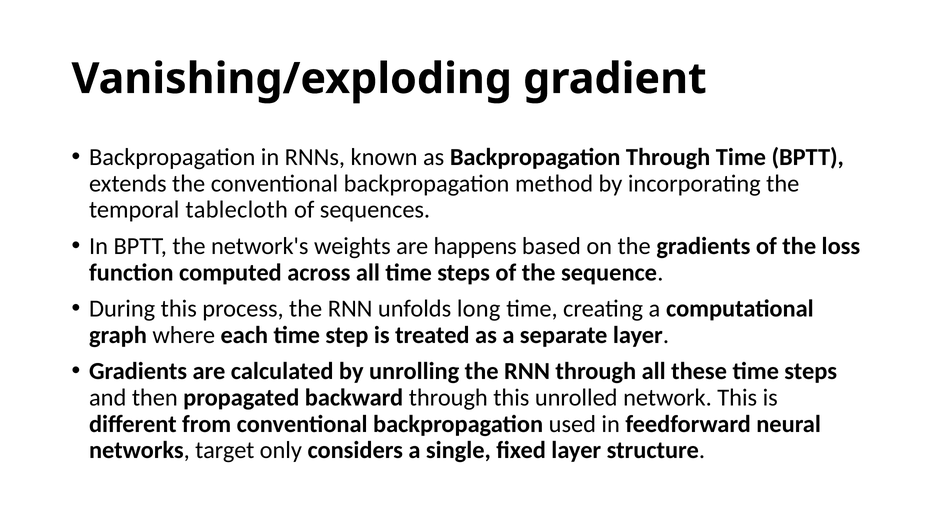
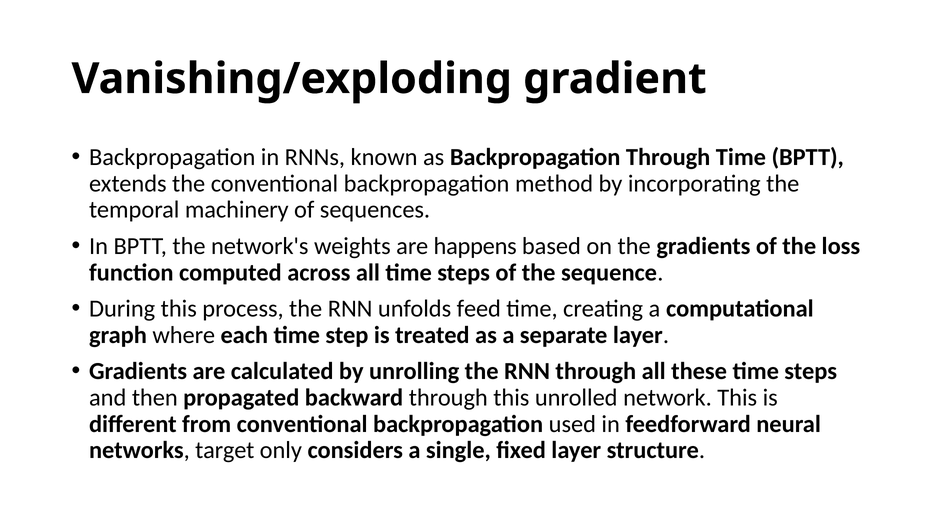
tablecloth: tablecloth -> machinery
long: long -> feed
